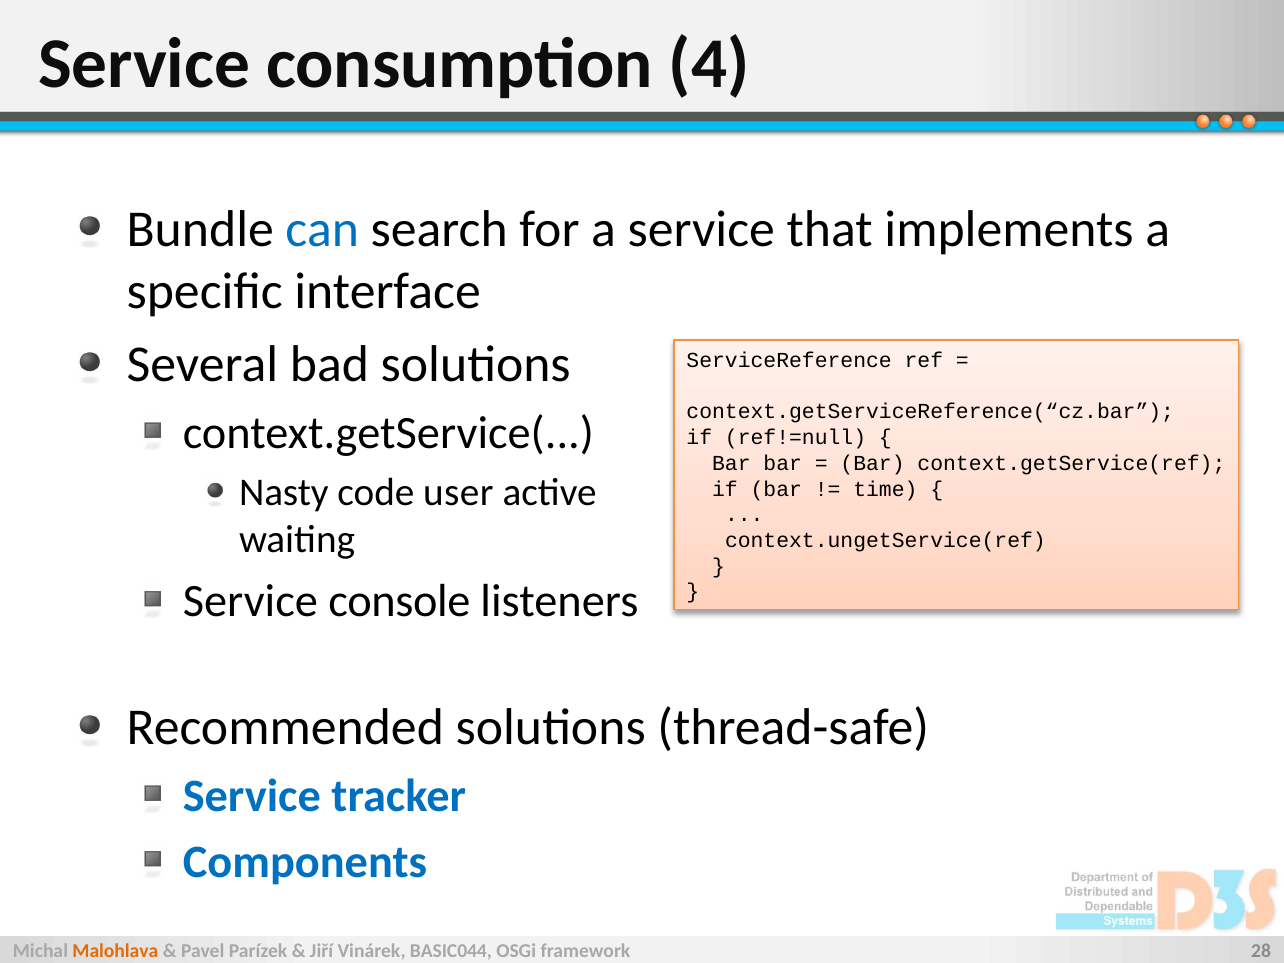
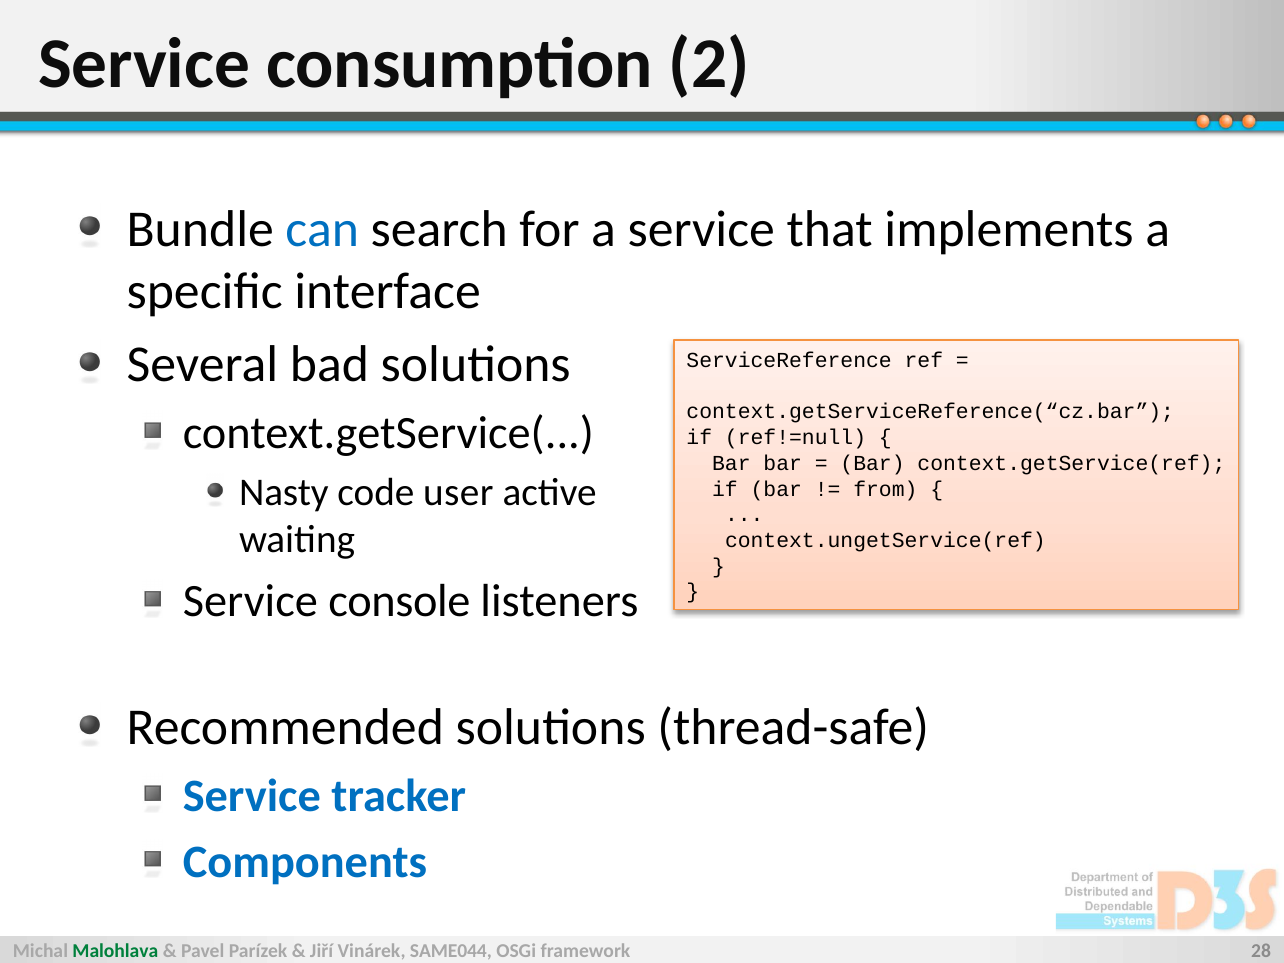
4: 4 -> 2
time: time -> from
Malohlava colour: orange -> green
BASIC044: BASIC044 -> SAME044
